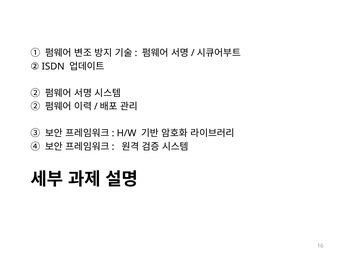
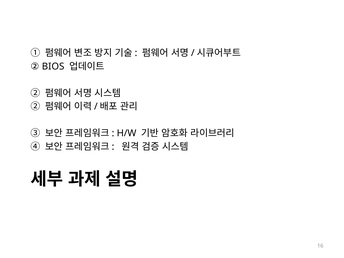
ISDN: ISDN -> BIOS
